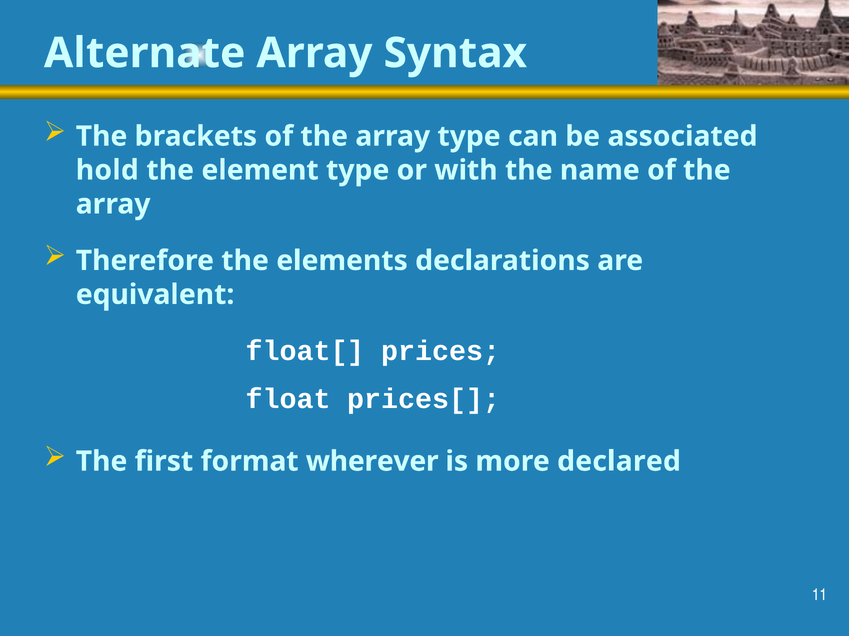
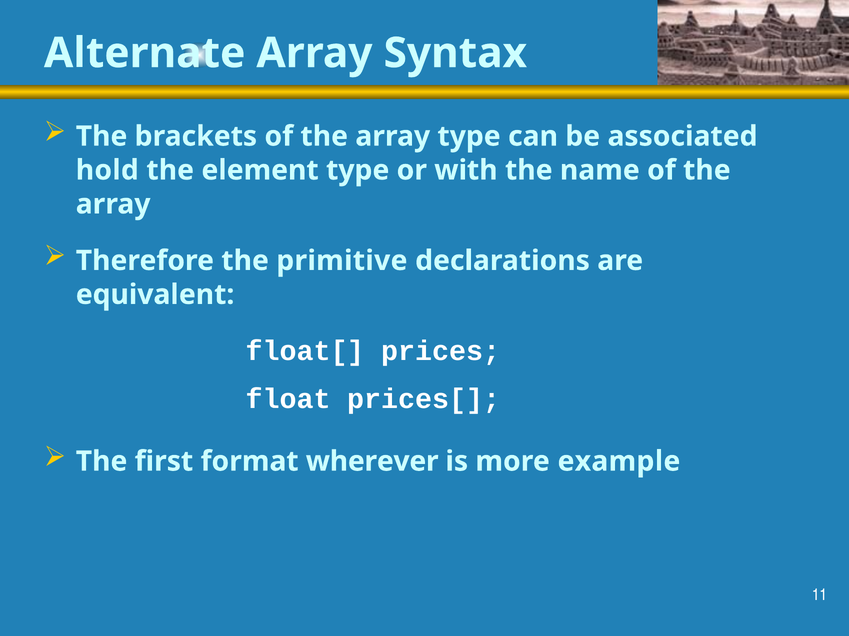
elements: elements -> primitive
declared: declared -> example
